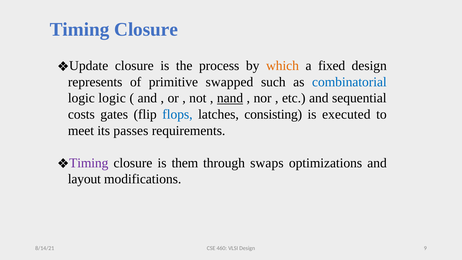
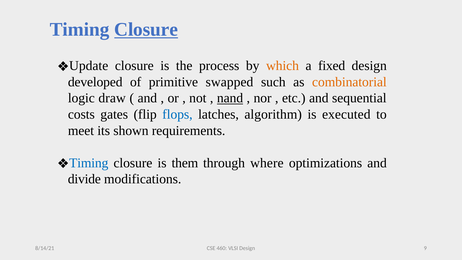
Closure at (146, 29) underline: none -> present
represents: represents -> developed
combinatorial colour: blue -> orange
logic logic: logic -> draw
consisting: consisting -> algorithm
passes: passes -> shown
Timing at (89, 163) colour: purple -> blue
swaps: swaps -> where
layout: layout -> divide
